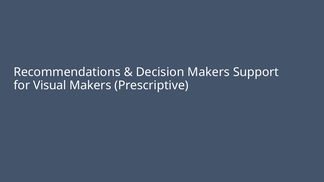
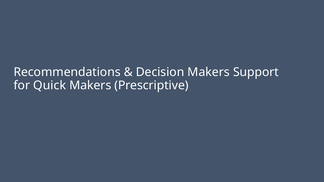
Visual: Visual -> Quick
